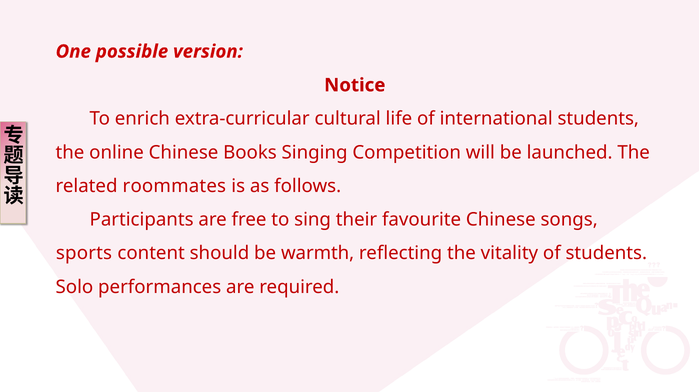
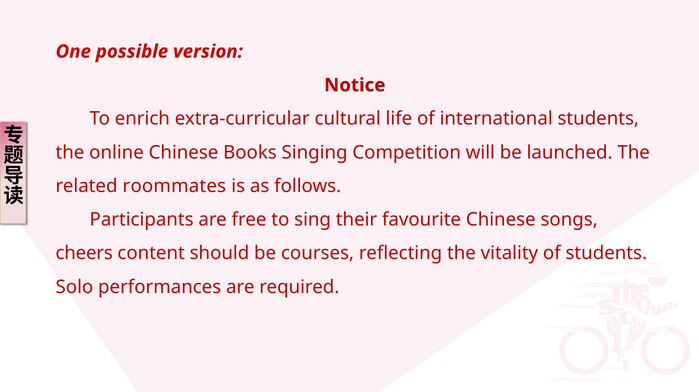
sports: sports -> cheers
warmth: warmth -> courses
